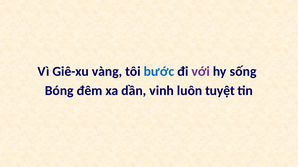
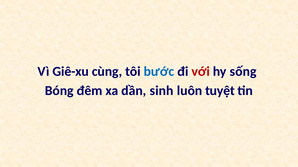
vàng: vàng -> cùng
với colour: purple -> red
vinh: vinh -> sinh
